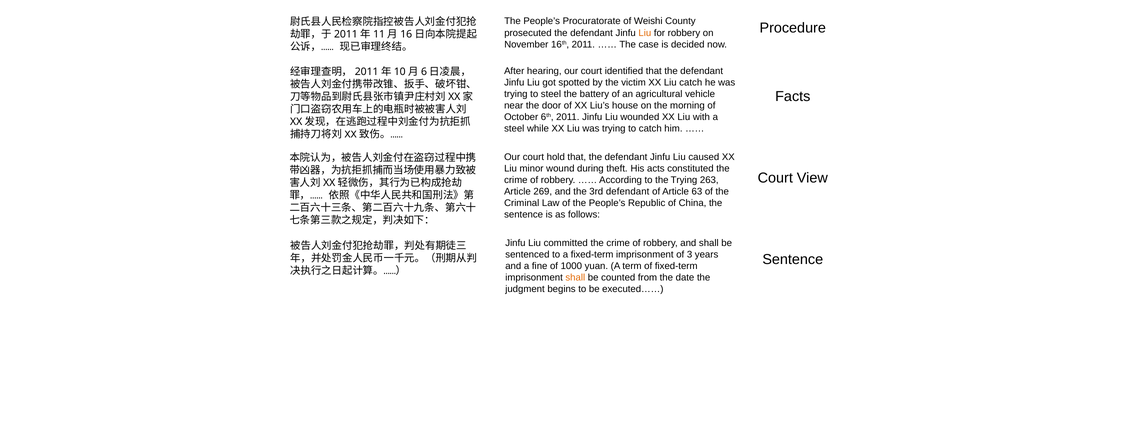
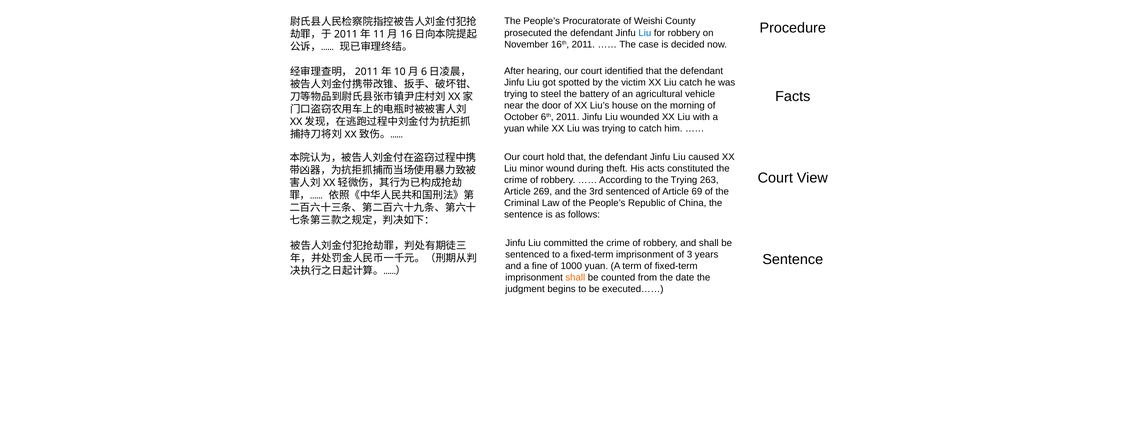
Liu at (645, 33) colour: orange -> blue
steel at (514, 129): steel -> yuan
3rd defendant: defendant -> sentenced
63: 63 -> 69
